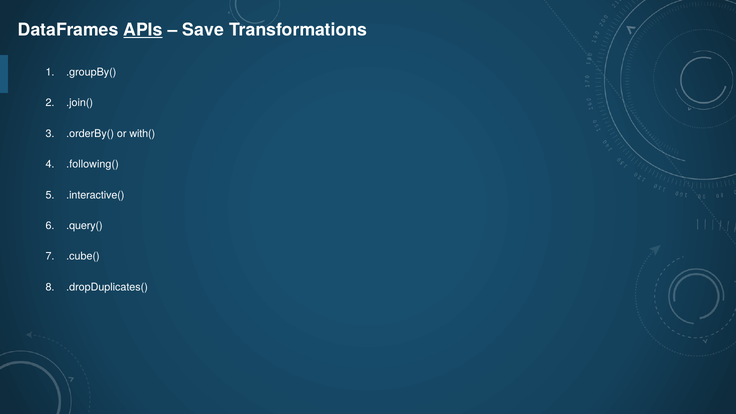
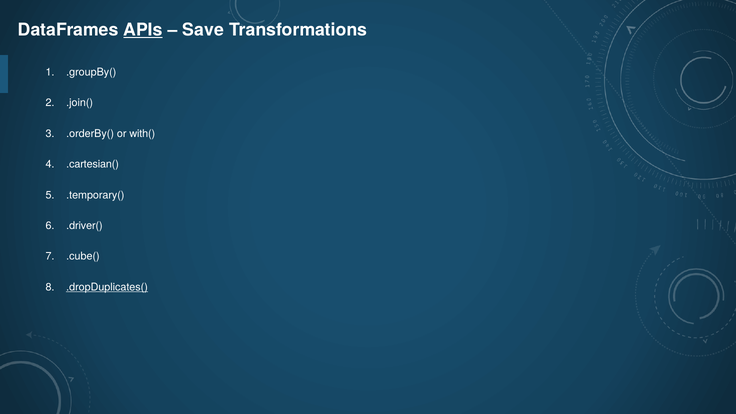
.following(: .following( -> .cartesian(
.interactive(: .interactive( -> .temporary(
.query(: .query( -> .driver(
.dropDuplicates( underline: none -> present
